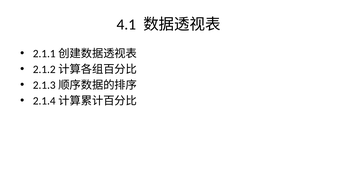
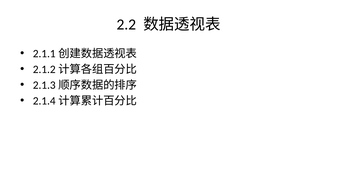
4.1: 4.1 -> 2.2
